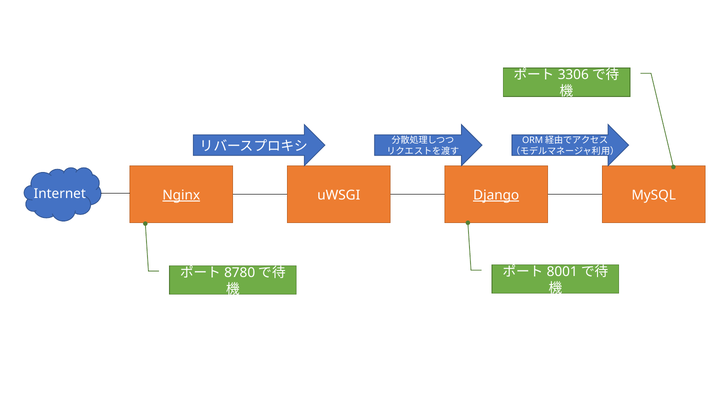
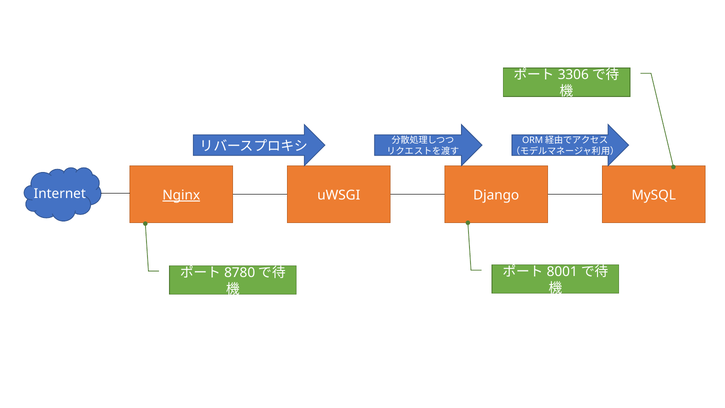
Django underline: present -> none
